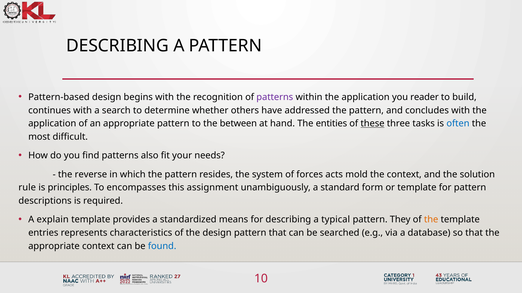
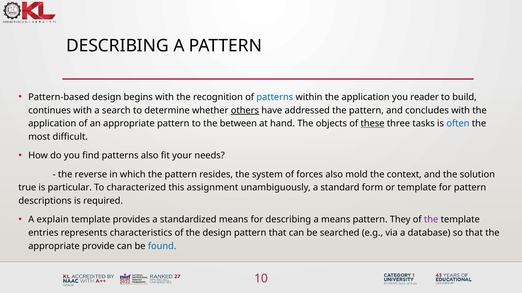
patterns at (275, 97) colour: purple -> blue
others underline: none -> present
entities: entities -> objects
forces acts: acts -> also
rule: rule -> true
principles: principles -> particular
encompasses: encompasses -> characterized
a typical: typical -> means
the at (431, 220) colour: orange -> purple
appropriate context: context -> provide
